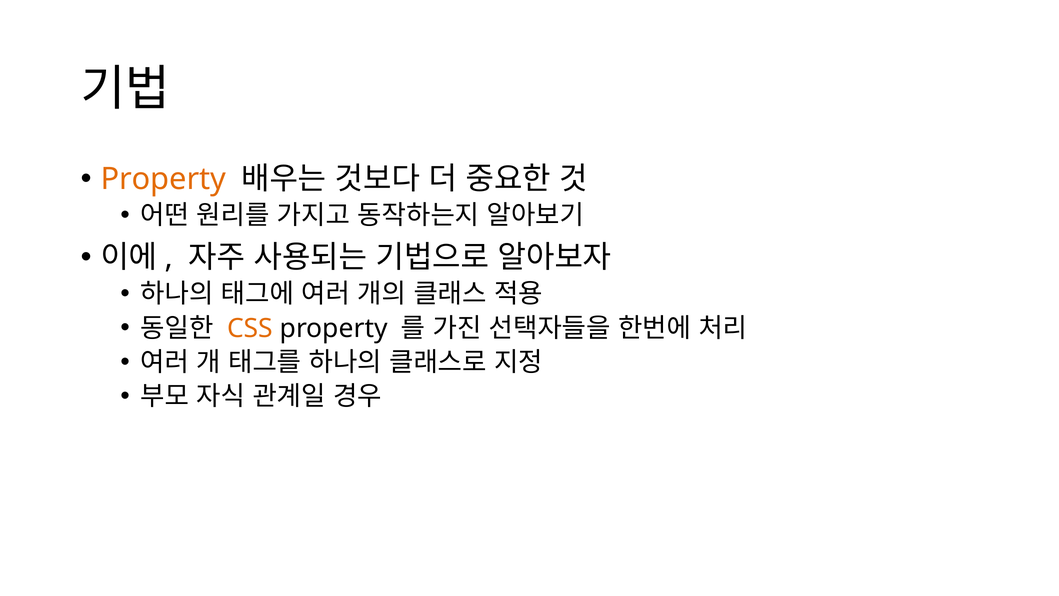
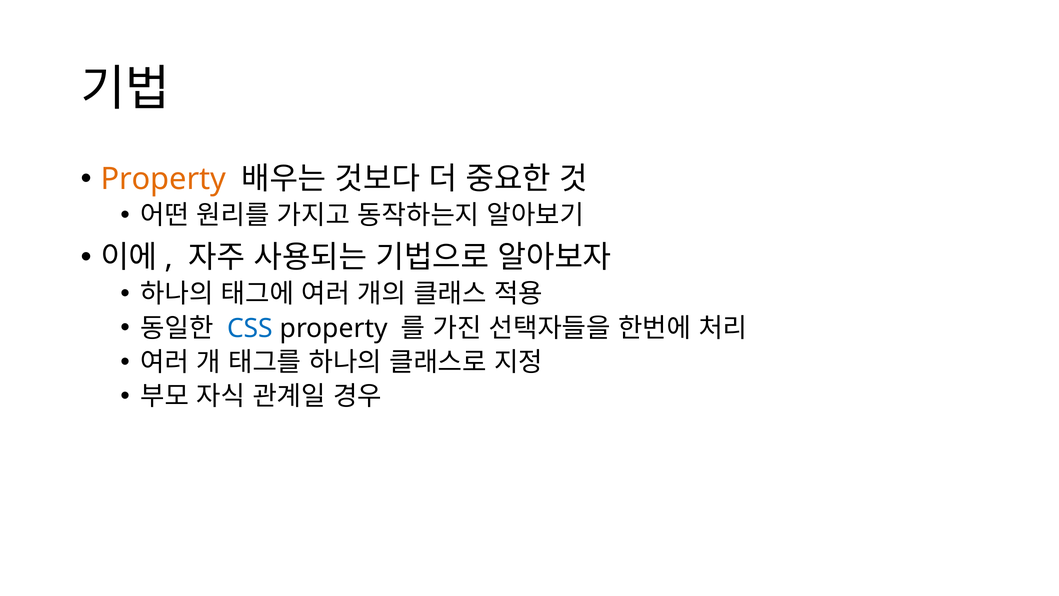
CSS colour: orange -> blue
